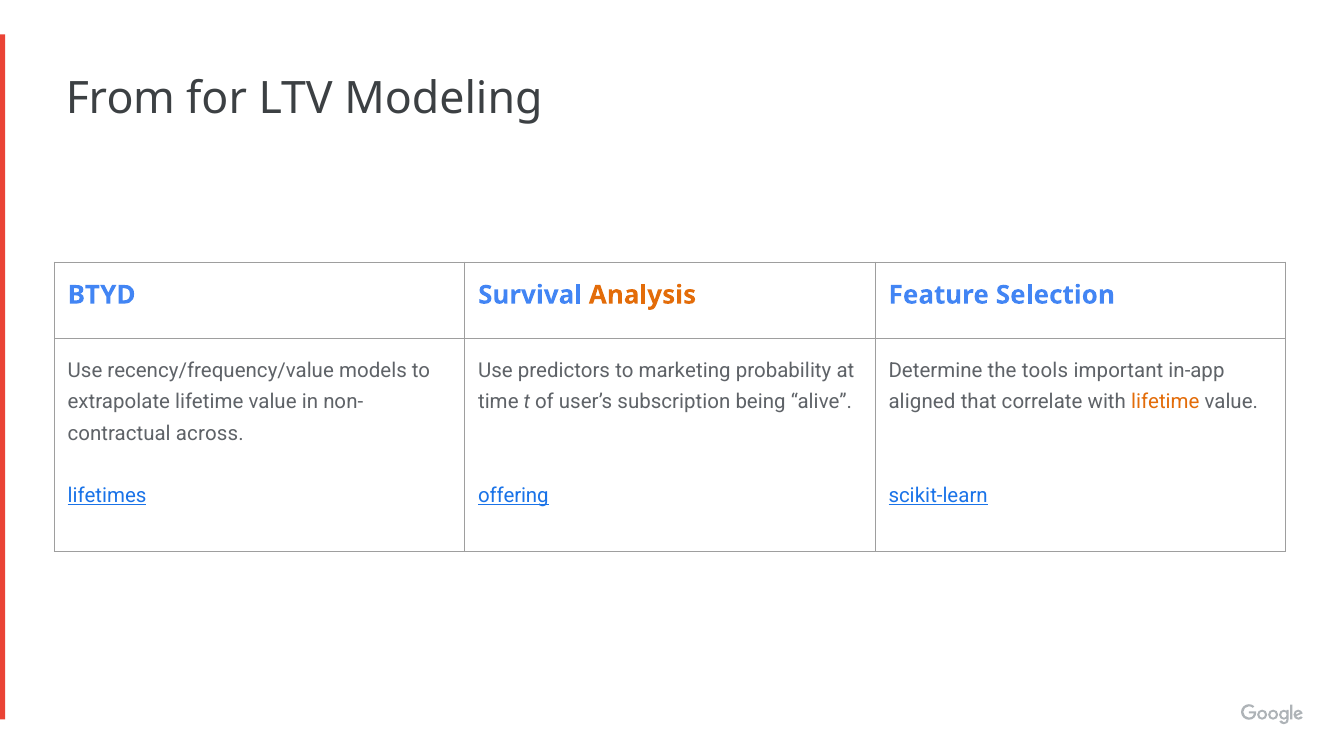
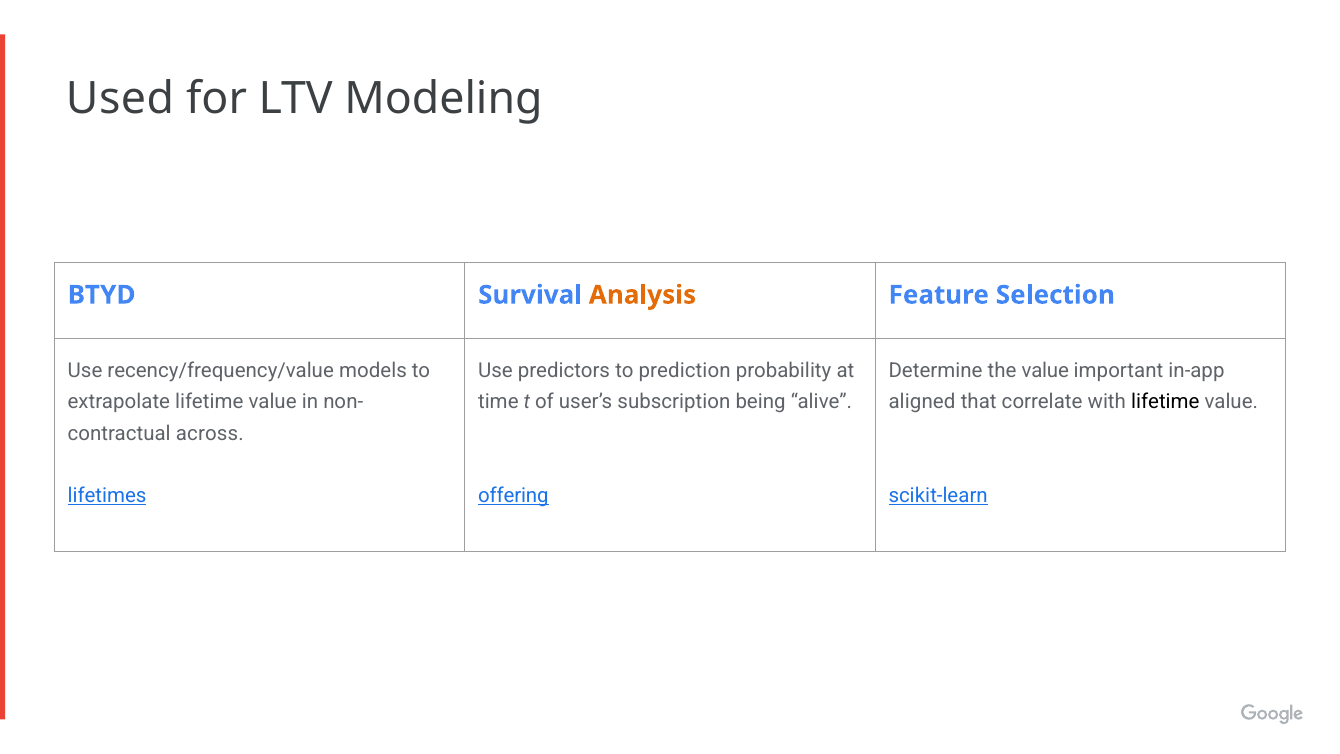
From: From -> Used
marketing: marketing -> prediction
the tools: tools -> value
lifetime at (1165, 402) colour: orange -> black
